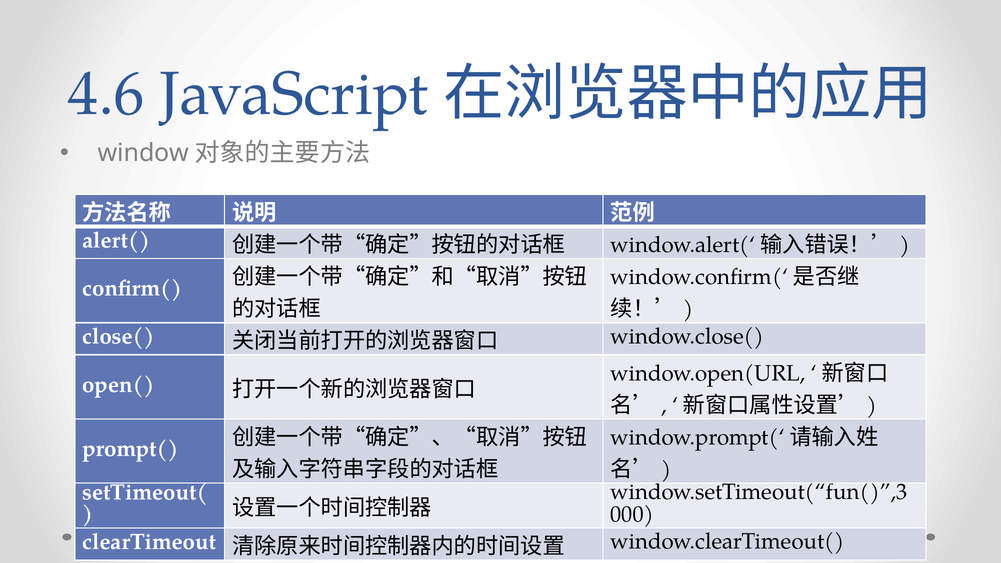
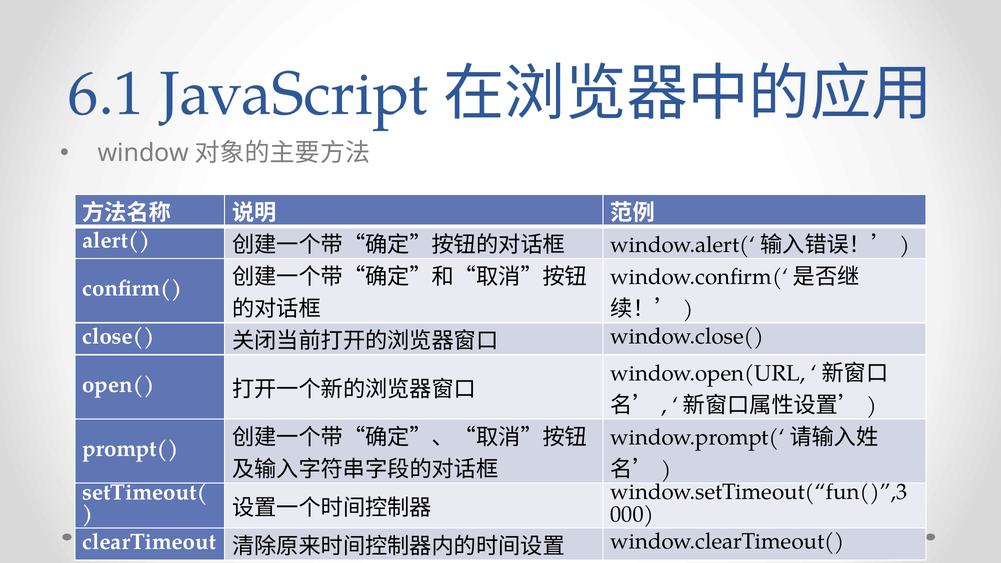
4.6: 4.6 -> 6.1
